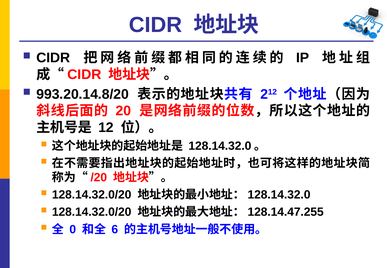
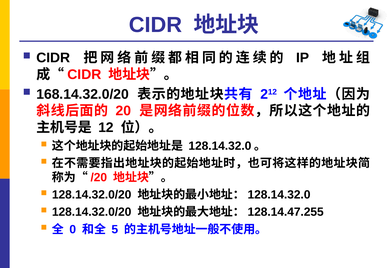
993.20.14.8/20: 993.20.14.8/20 -> 168.14.32.0/20
6: 6 -> 5
